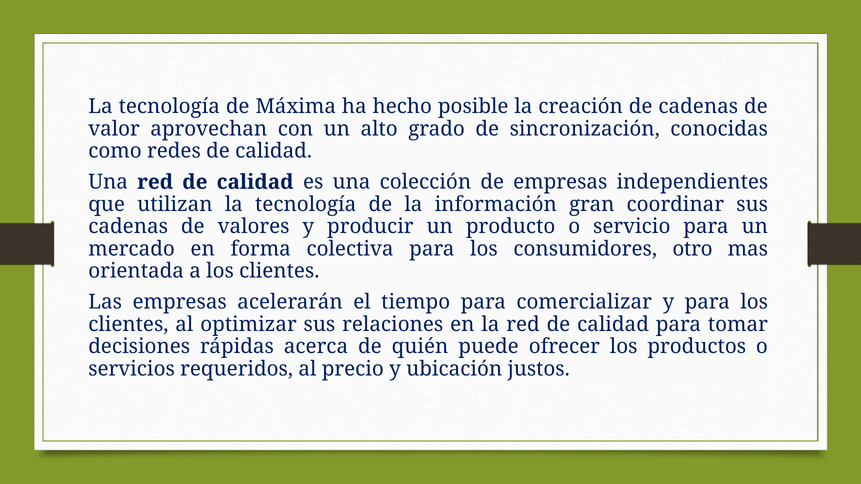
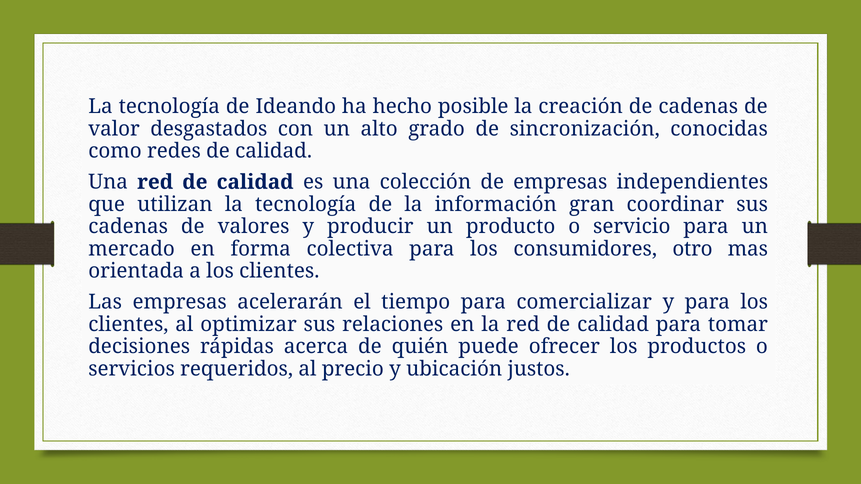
Máxima: Máxima -> Ideando
aprovechan: aprovechan -> desgastados
